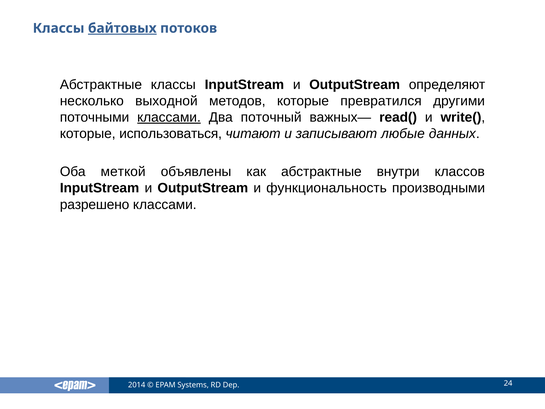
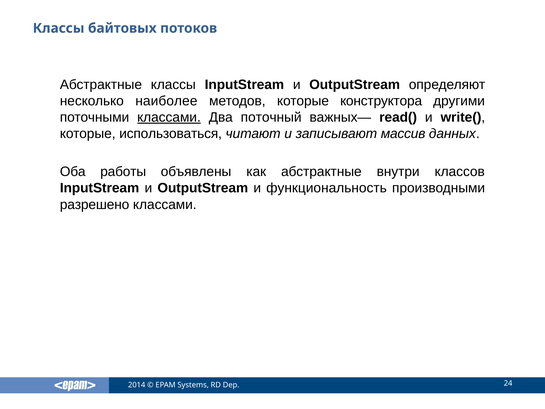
байтовых underline: present -> none
выходной: выходной -> наиболее
превратился: превратился -> конструктора
любые: любые -> массив
меткой: меткой -> работы
